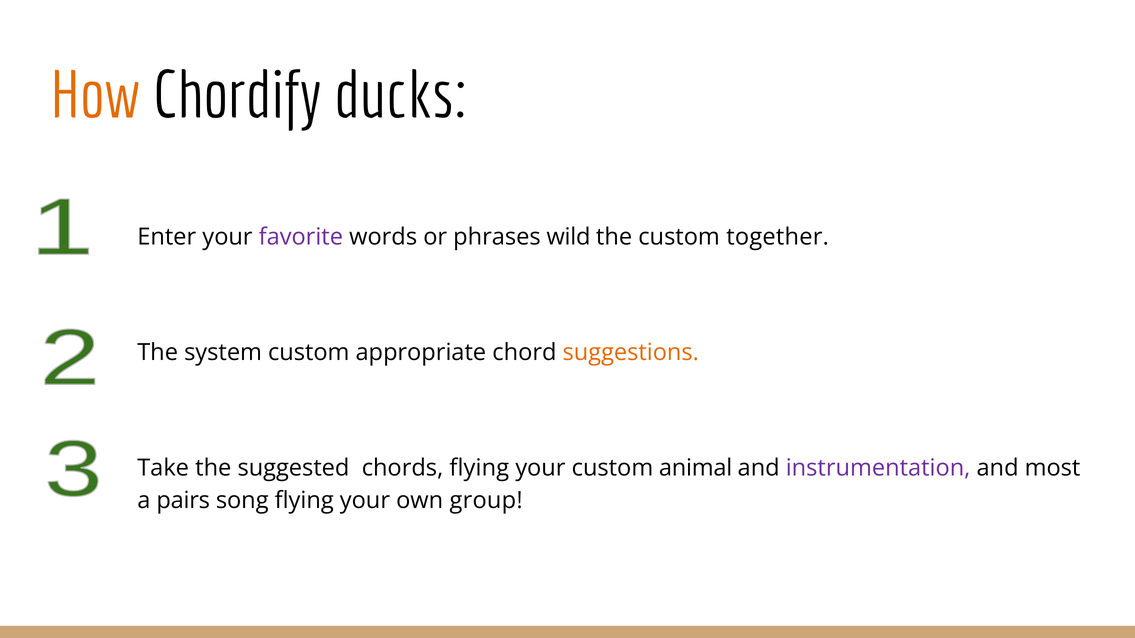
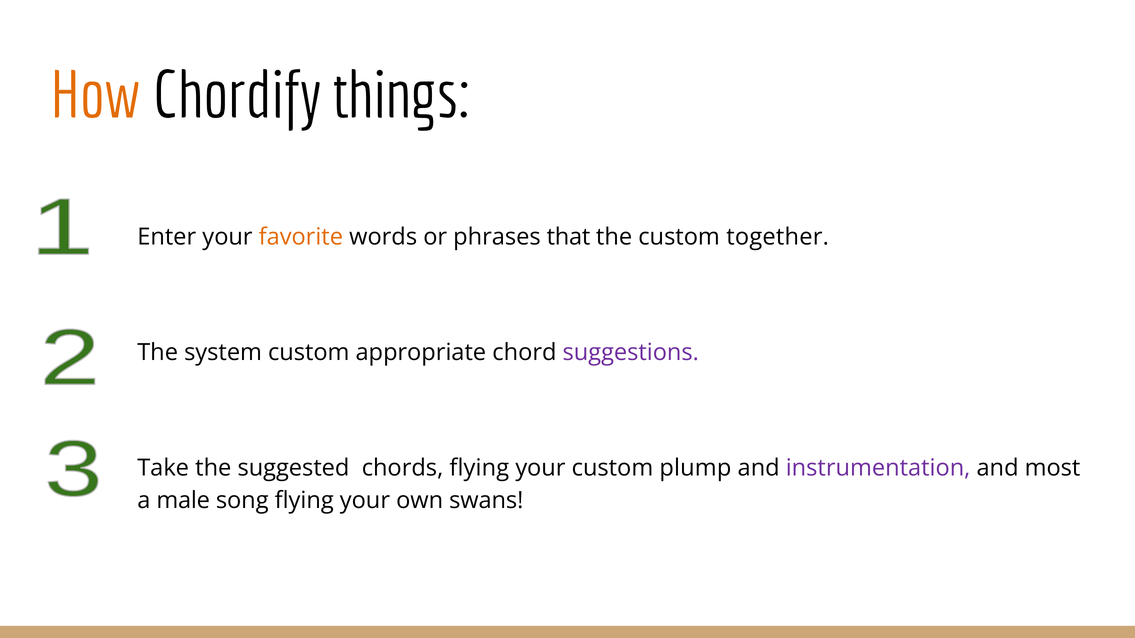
ducks: ducks -> things
favorite colour: purple -> orange
wild: wild -> that
suggestions colour: orange -> purple
animal: animal -> plump
pairs: pairs -> male
group: group -> swans
